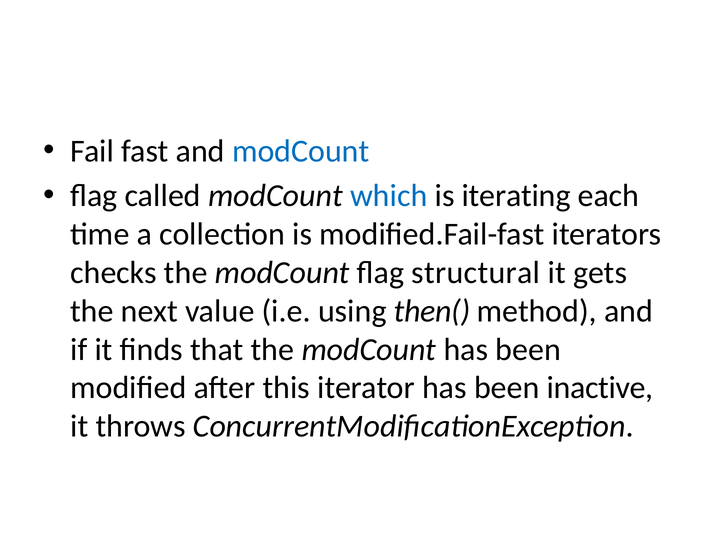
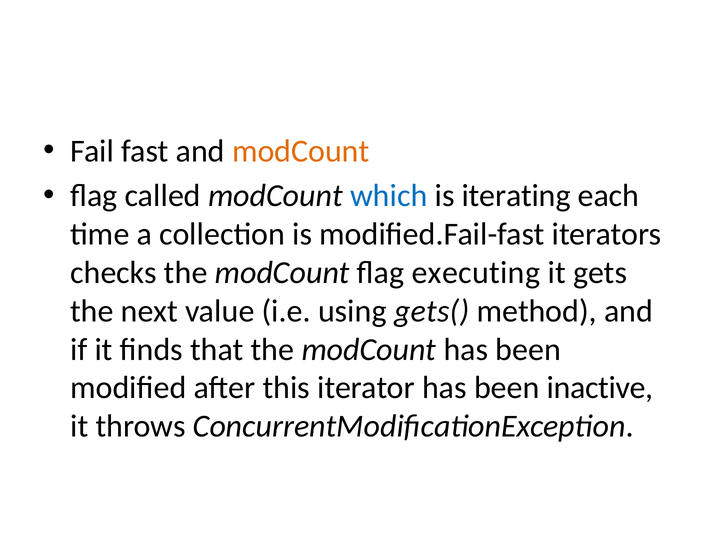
modCount at (301, 151) colour: blue -> orange
structural: structural -> executing
then(: then( -> gets(
